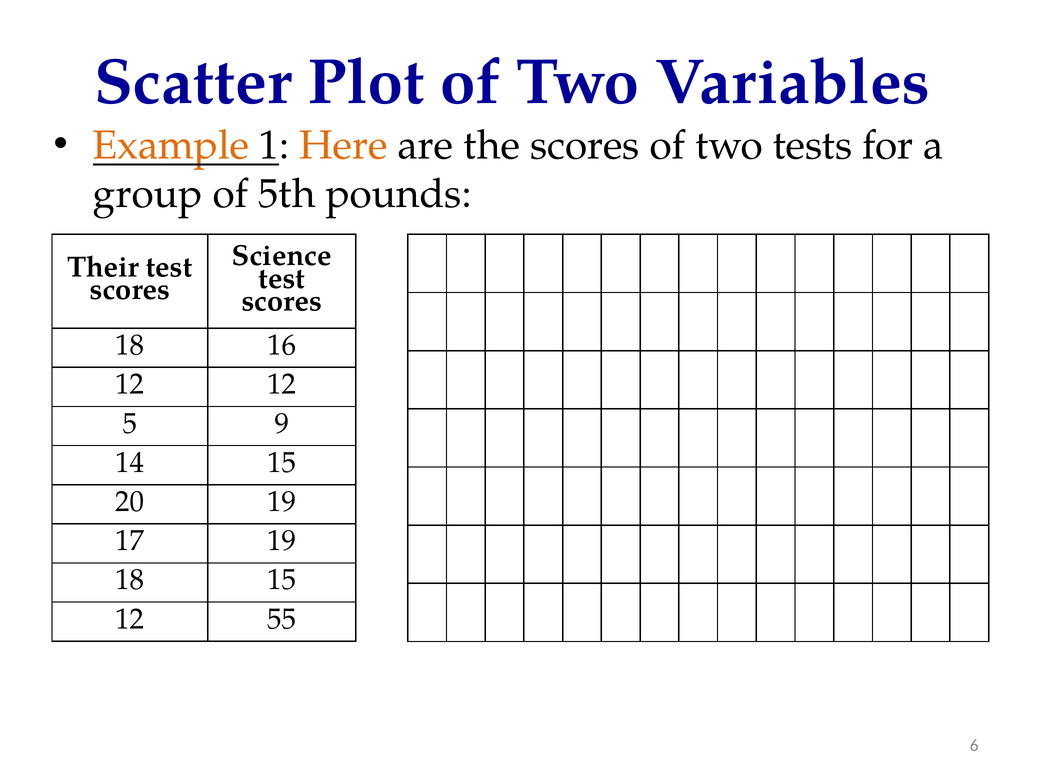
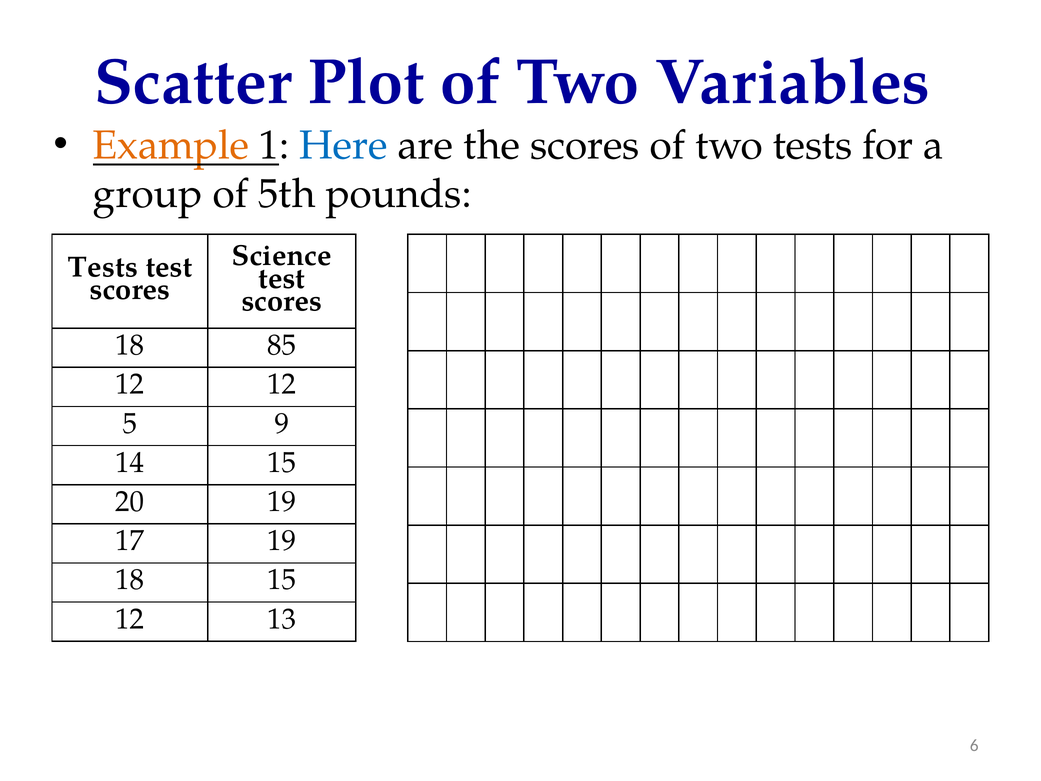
Here colour: orange -> blue
Their at (103, 267): Their -> Tests
16: 16 -> 85
55: 55 -> 13
